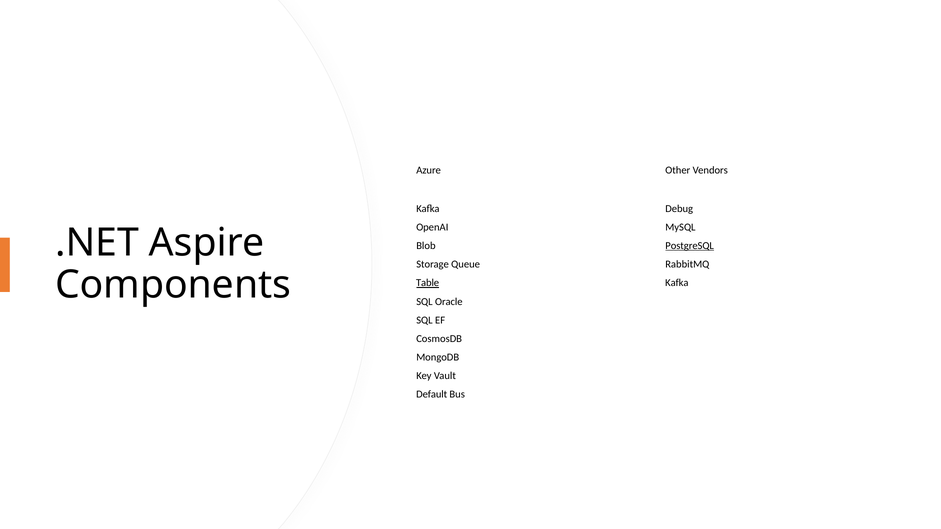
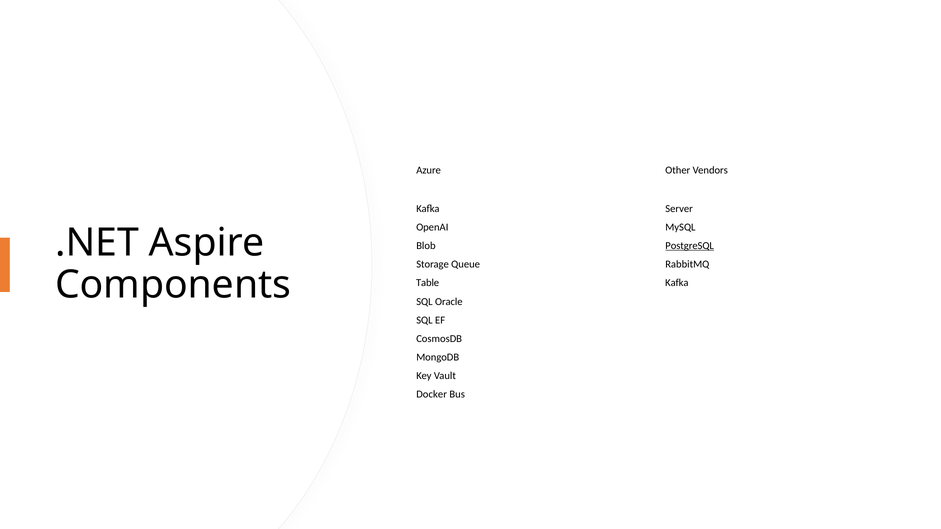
Debug: Debug -> Server
Table underline: present -> none
Default: Default -> Docker
